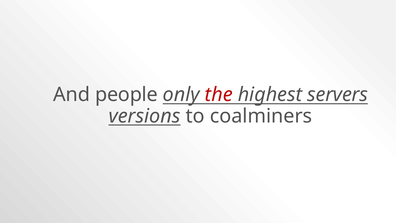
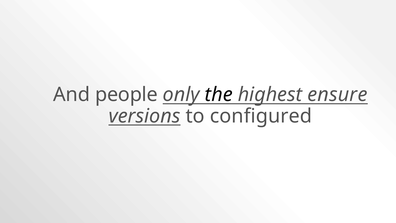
the colour: red -> black
servers: servers -> ensure
coalminers: coalminers -> configured
